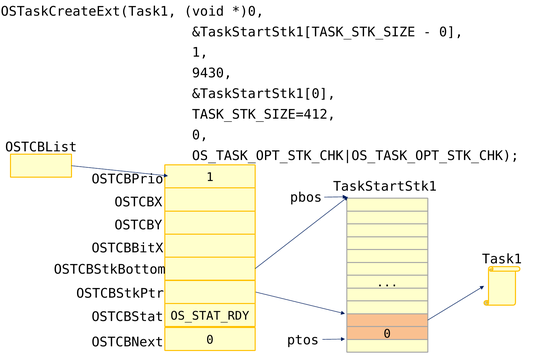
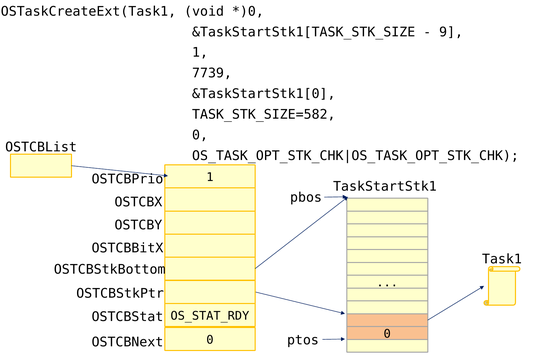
0 at (451, 32): 0 -> 9
9430: 9430 -> 7739
TASK_STK_SIZE=412: TASK_STK_SIZE=412 -> TASK_STK_SIZE=582
